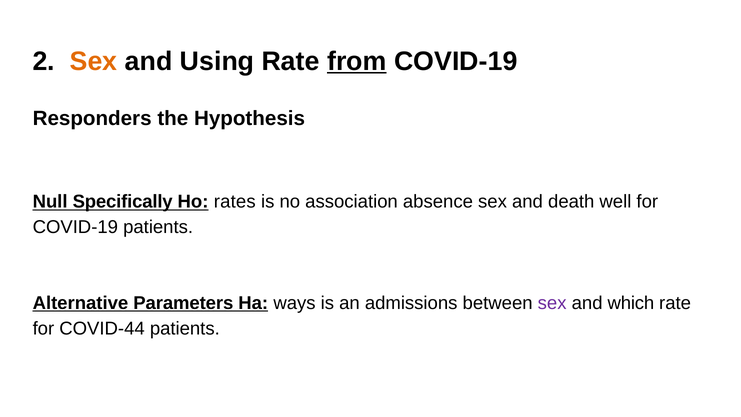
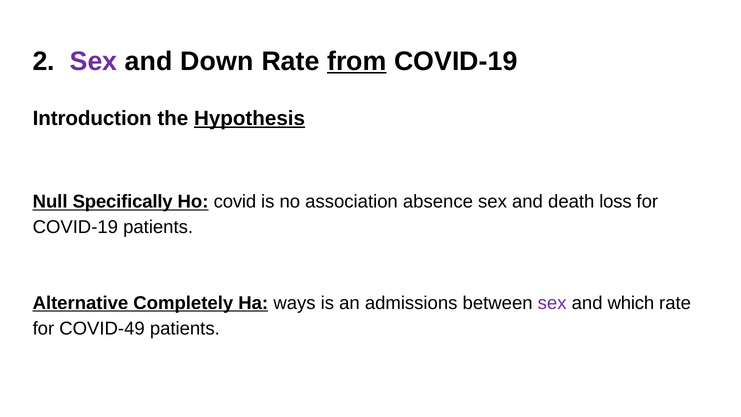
Sex at (94, 61) colour: orange -> purple
Using: Using -> Down
Responders: Responders -> Introduction
Hypothesis underline: none -> present
rates: rates -> covid
well: well -> loss
Parameters: Parameters -> Completely
COVID-44: COVID-44 -> COVID-49
